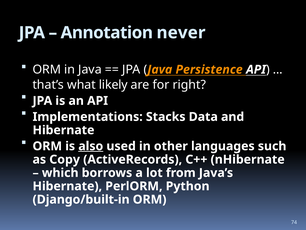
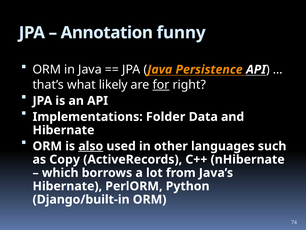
never: never -> funny
for underline: none -> present
Stacks: Stacks -> Folder
